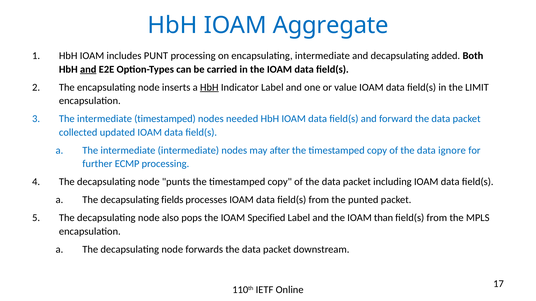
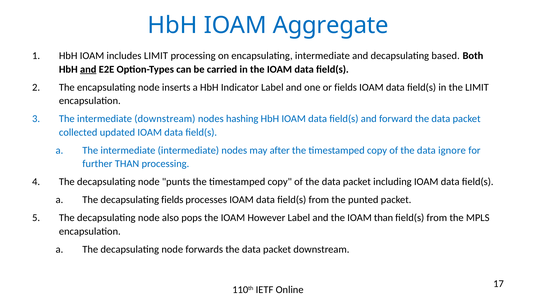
includes PUNT: PUNT -> LIMIT
added: added -> based
HbH at (209, 87) underline: present -> none
or value: value -> fields
intermediate timestamped: timestamped -> downstream
needed: needed -> hashing
further ECMP: ECMP -> THAN
Specified: Specified -> However
